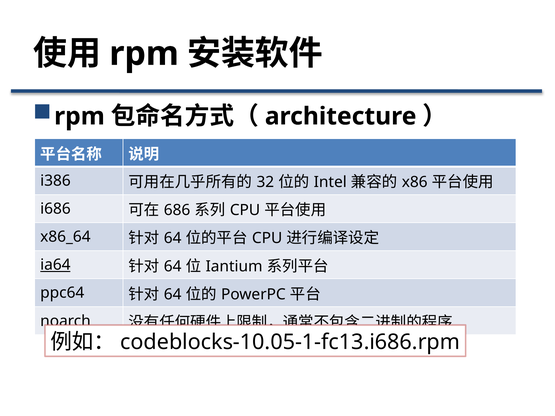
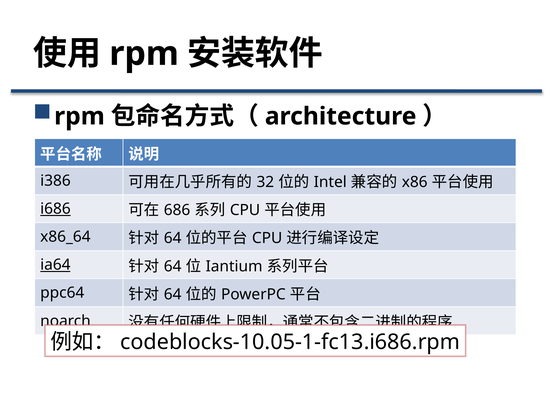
i686 underline: none -> present
